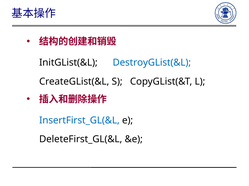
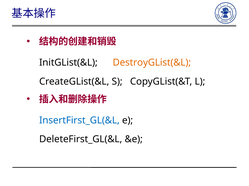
DestroyGList(&L colour: blue -> orange
